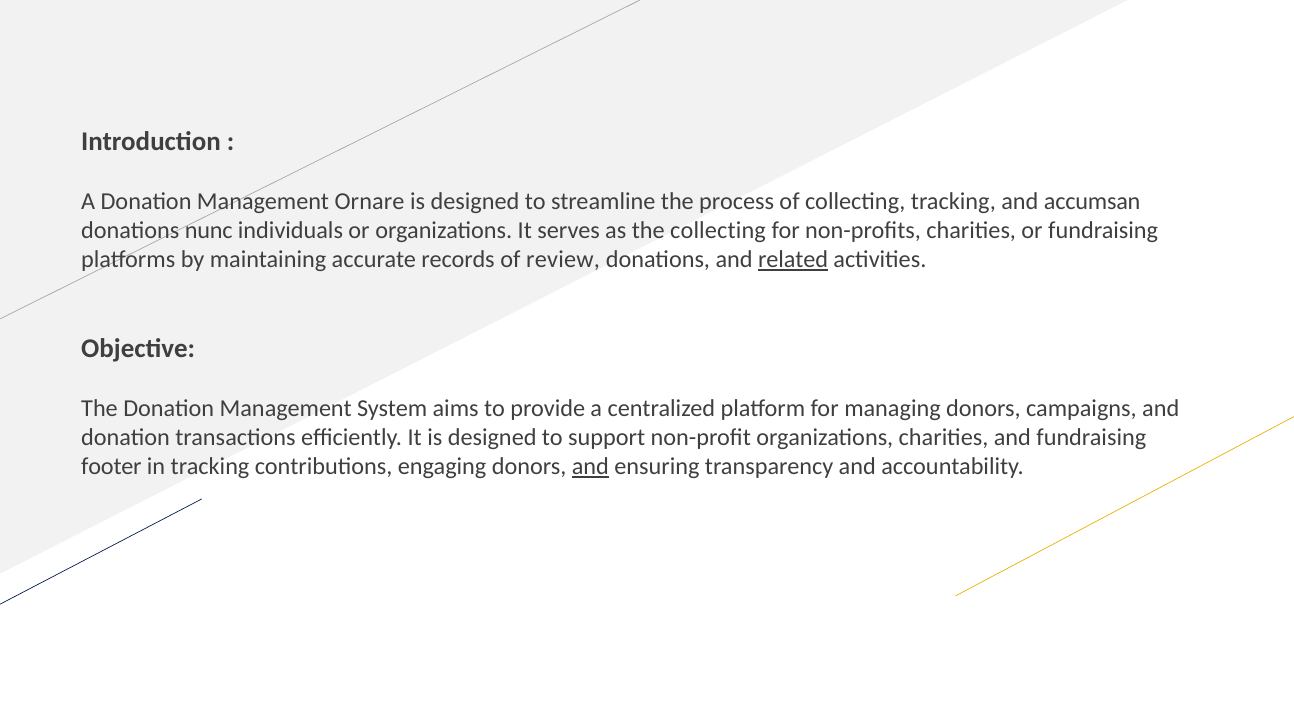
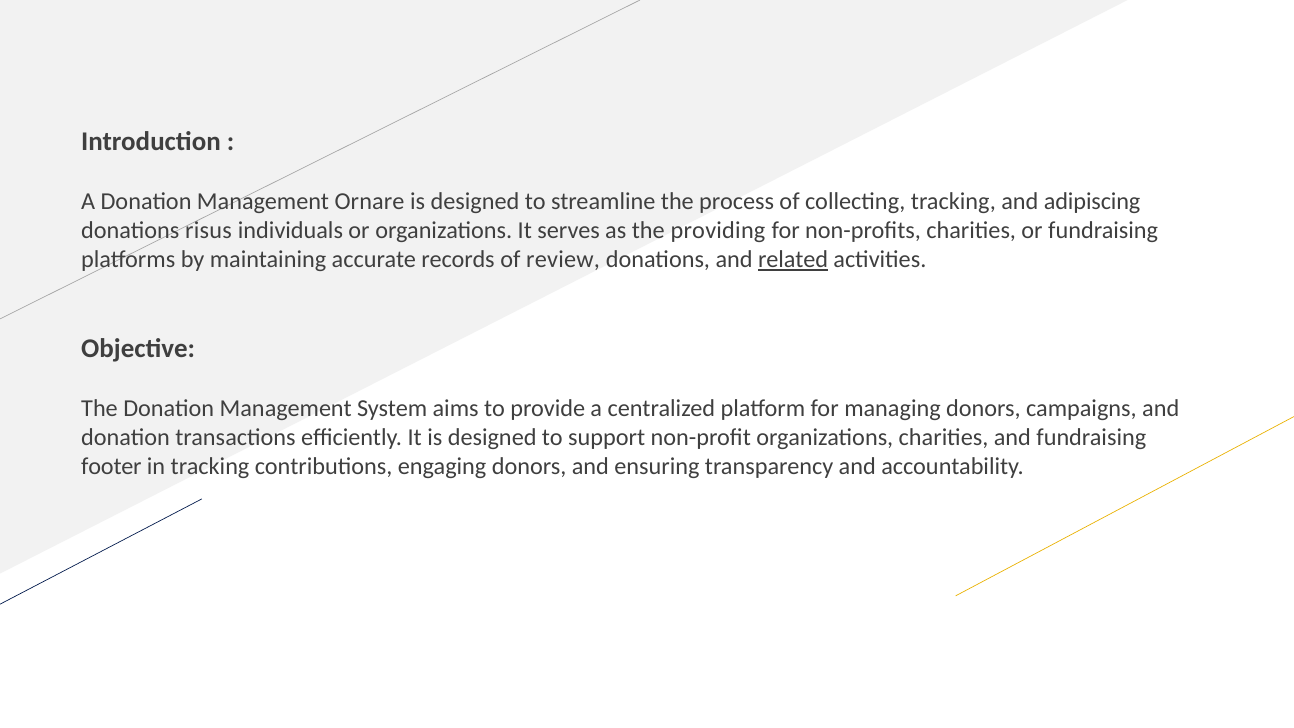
accumsan: accumsan -> adipiscing
nunc: nunc -> risus
the collecting: collecting -> providing
and at (590, 467) underline: present -> none
